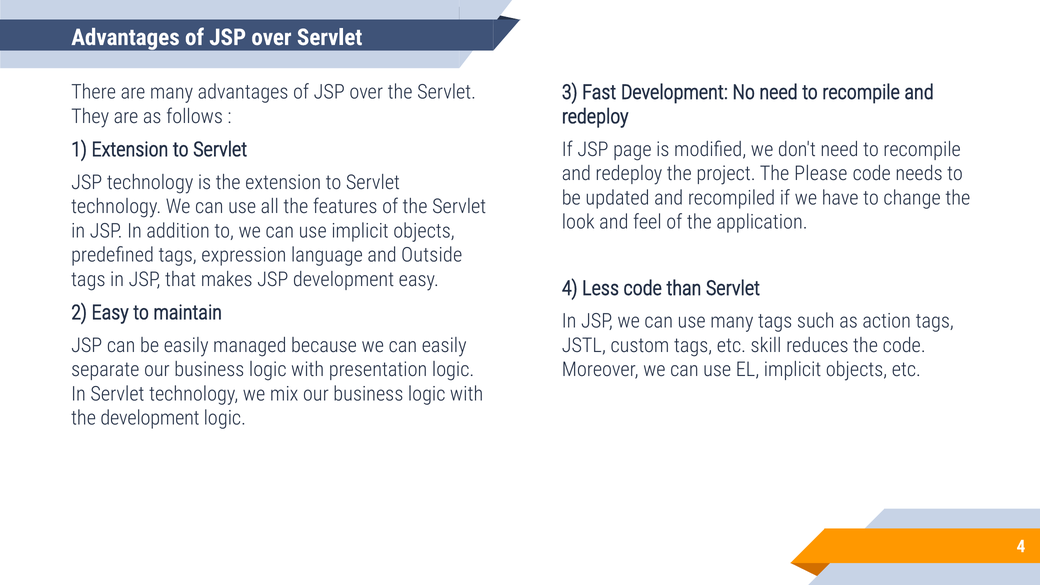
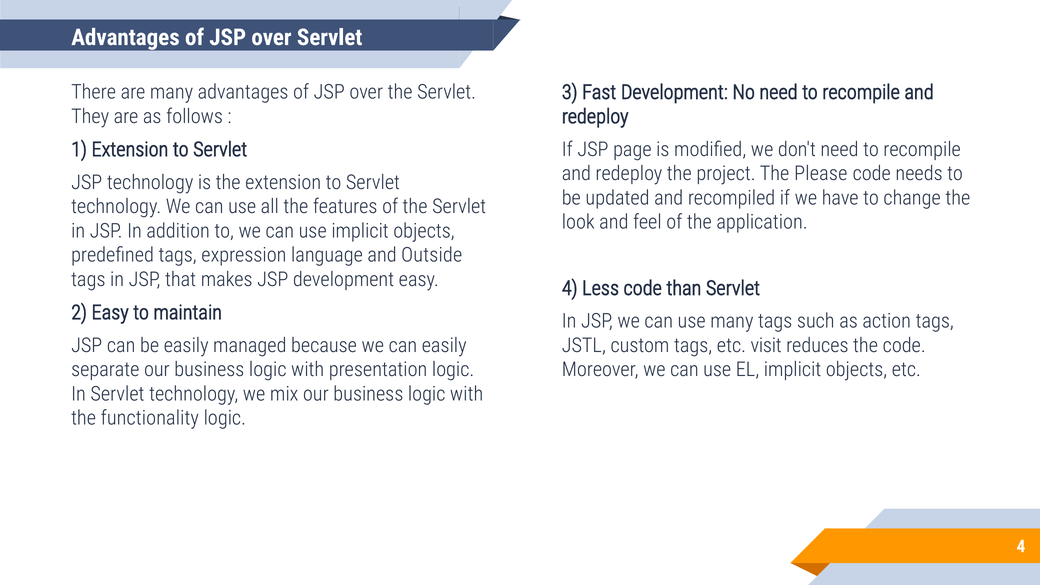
skill: skill -> visit
the development: development -> functionality
